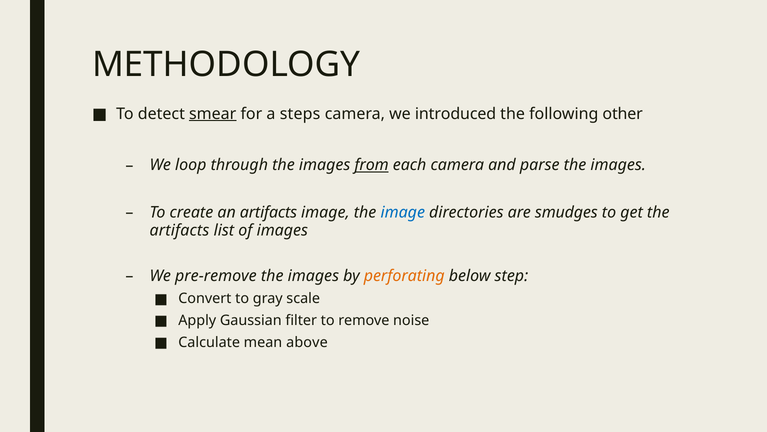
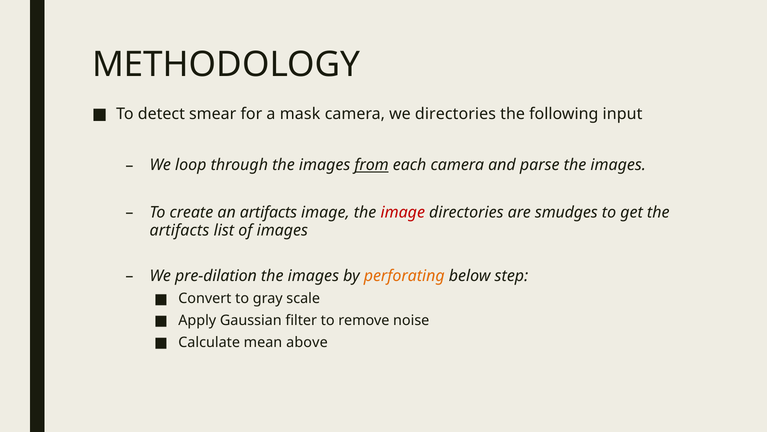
smear underline: present -> none
steps: steps -> mask
we introduced: introduced -> directories
other: other -> input
image at (403, 212) colour: blue -> red
pre-remove: pre-remove -> pre-dilation
